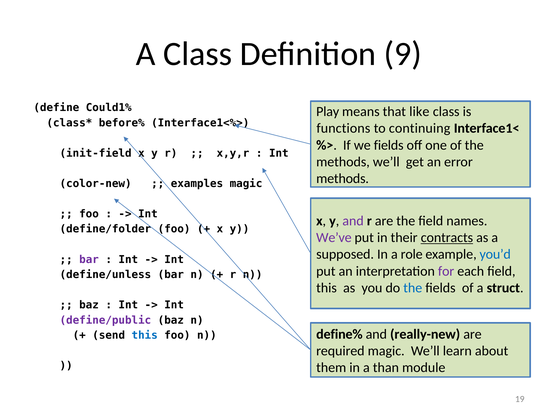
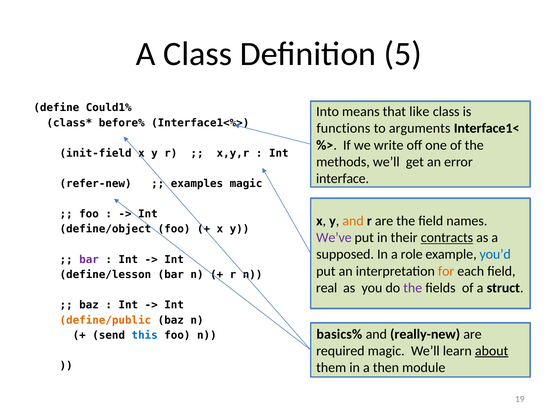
9: 9 -> 5
Play: Play -> Into
continuing: continuing -> arguments
we fields: fields -> write
methods at (343, 179): methods -> interface
color-new: color-new -> refer-new
and at (353, 221) colour: purple -> orange
define/folder: define/folder -> define/object
for colour: purple -> orange
define/unless: define/unless -> define/lesson
this at (327, 288): this -> real
the at (413, 288) colour: blue -> purple
define/public colour: purple -> orange
define%: define% -> basics%
about underline: none -> present
than: than -> then
